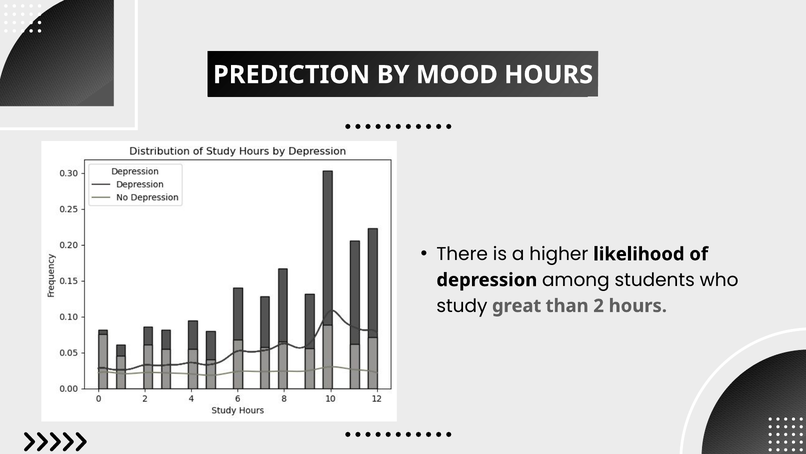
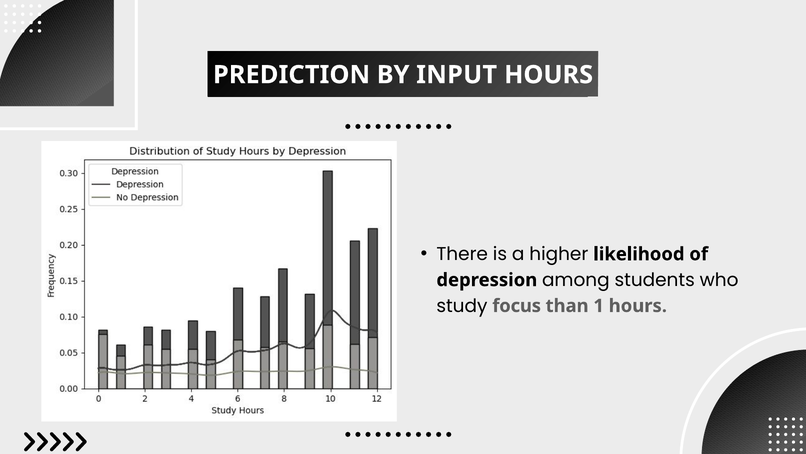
MOOD: MOOD -> INPUT
great: great -> focus
2: 2 -> 1
